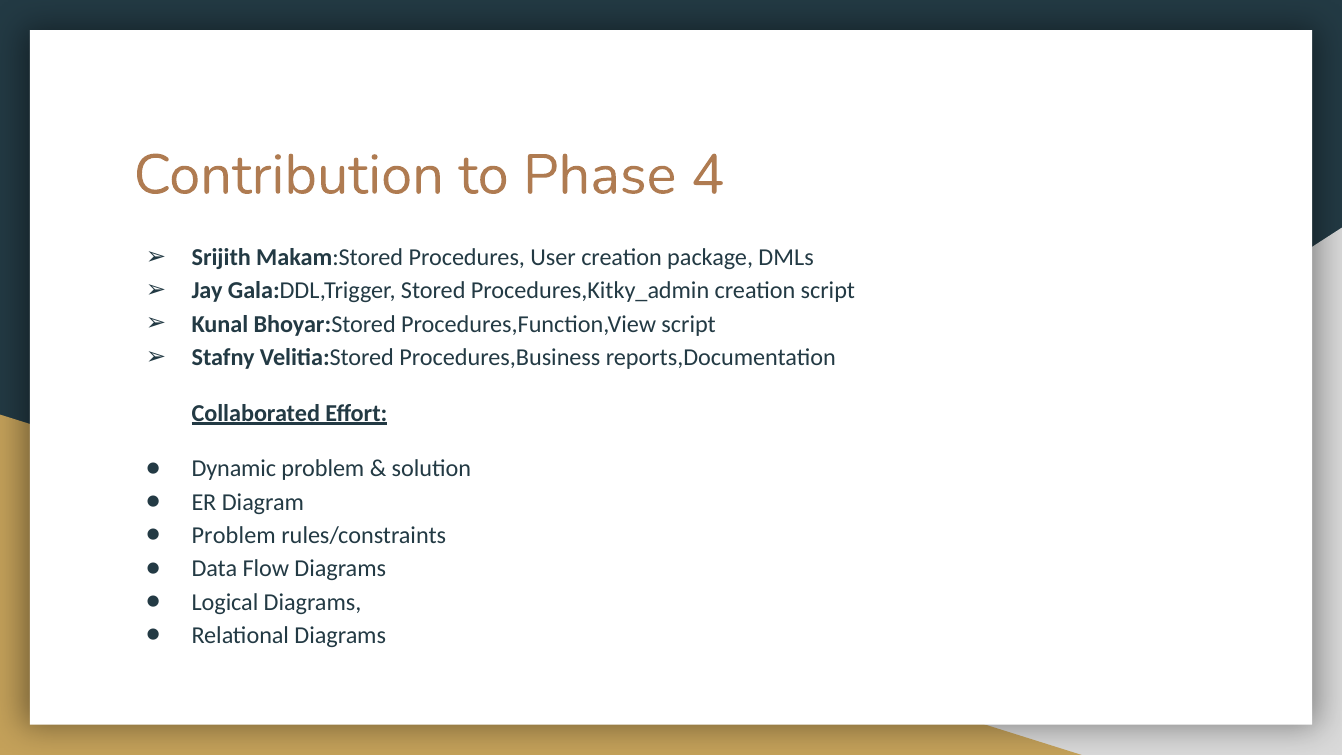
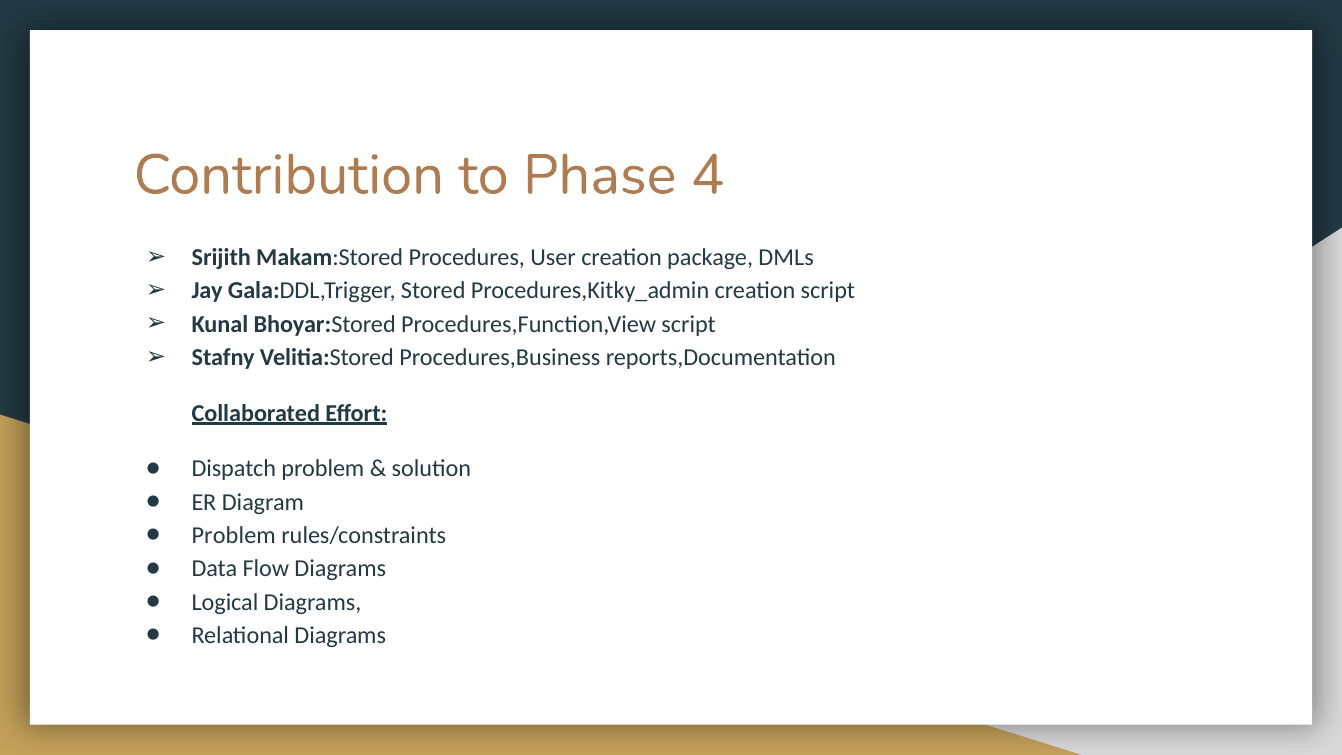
Dynamic: Dynamic -> Dispatch
